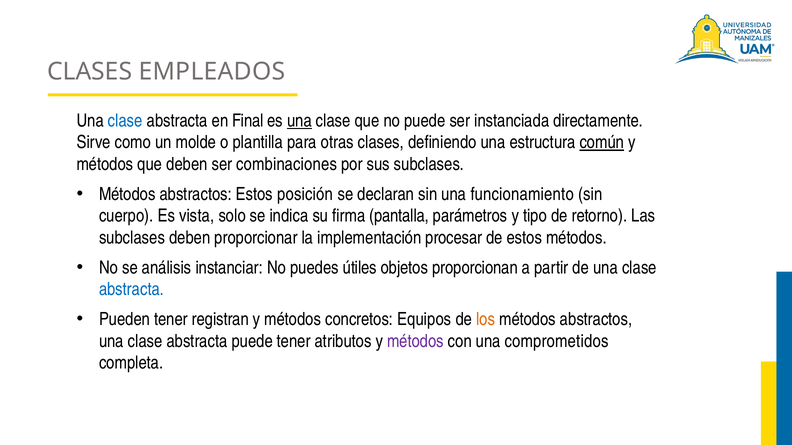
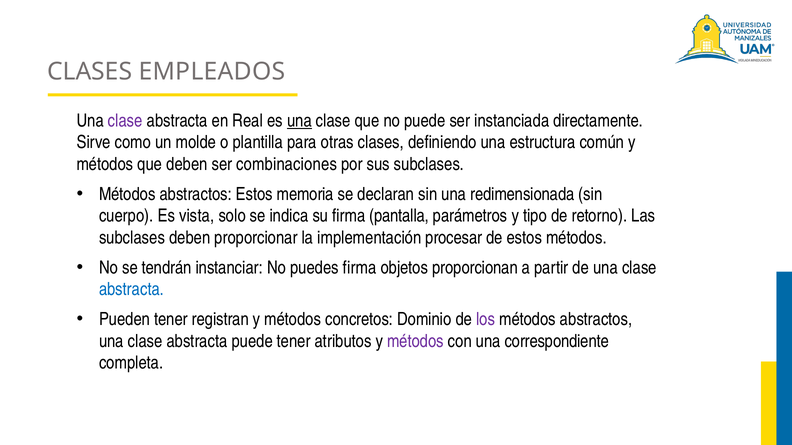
clase at (125, 121) colour: blue -> purple
Final: Final -> Real
común underline: present -> none
posición: posición -> memoria
funcionamiento: funcionamiento -> redimensionada
análisis: análisis -> tendrán
puedes útiles: útiles -> firma
Equipos: Equipos -> Dominio
los colour: orange -> purple
comprometidos: comprometidos -> correspondiente
